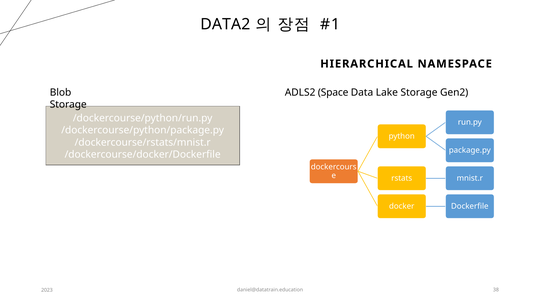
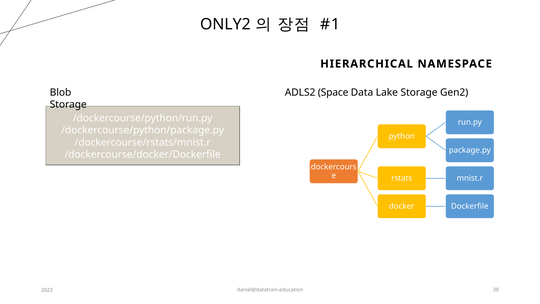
DATA2: DATA2 -> ONLY2
